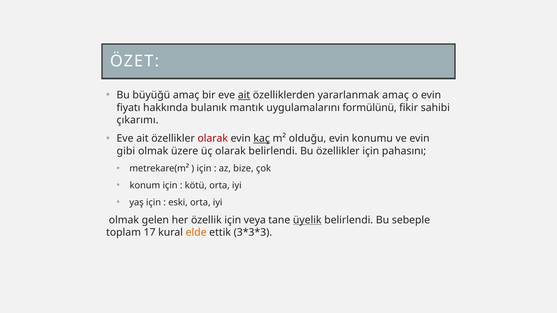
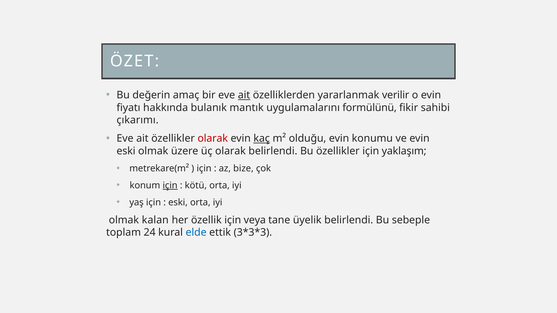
büyüğü: büyüğü -> değerin
yararlanmak amaç: amaç -> verilir
gibi at (126, 151): gibi -> eski
pahasını: pahasını -> yaklaşım
için at (170, 186) underline: none -> present
gelen: gelen -> kalan
üyelik underline: present -> none
17: 17 -> 24
elde colour: orange -> blue
